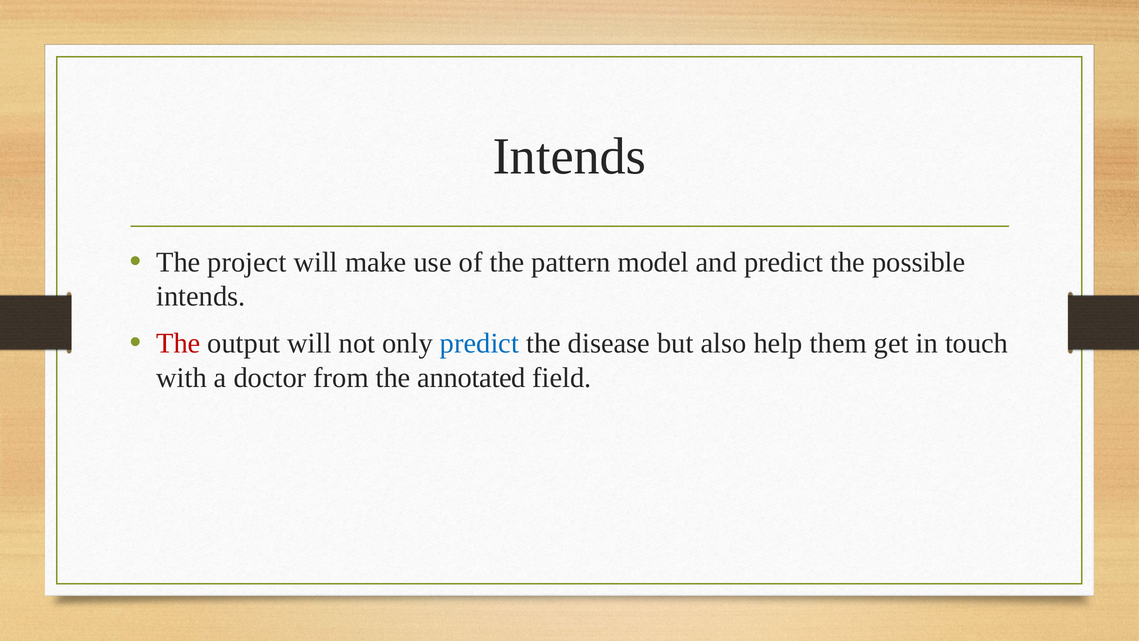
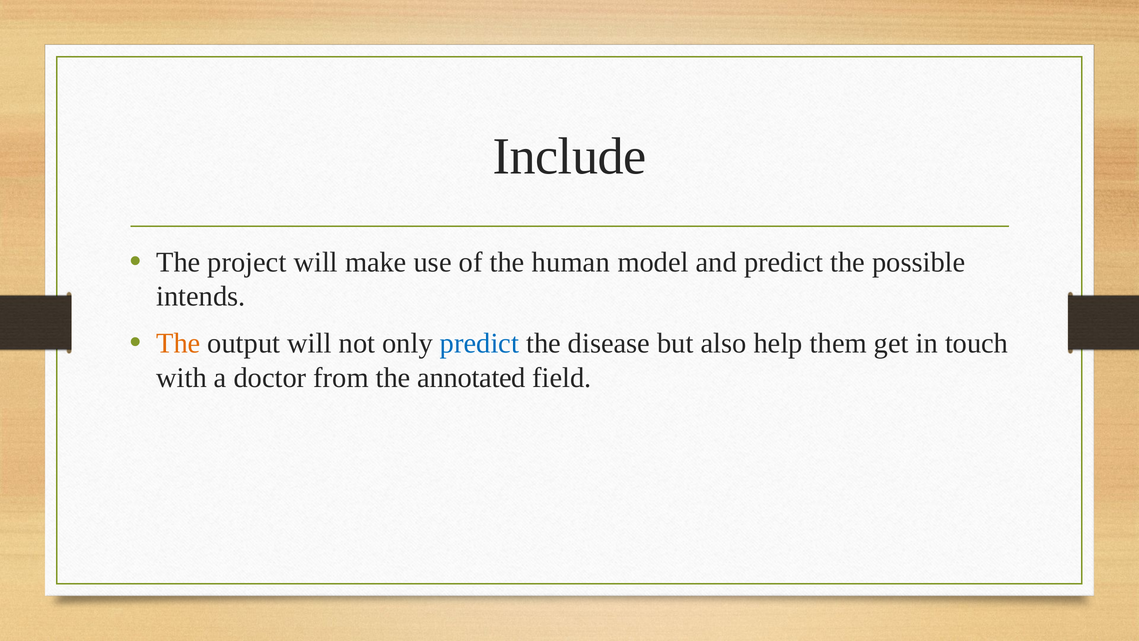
Intends at (569, 156): Intends -> Include
pattern: pattern -> human
The at (178, 343) colour: red -> orange
